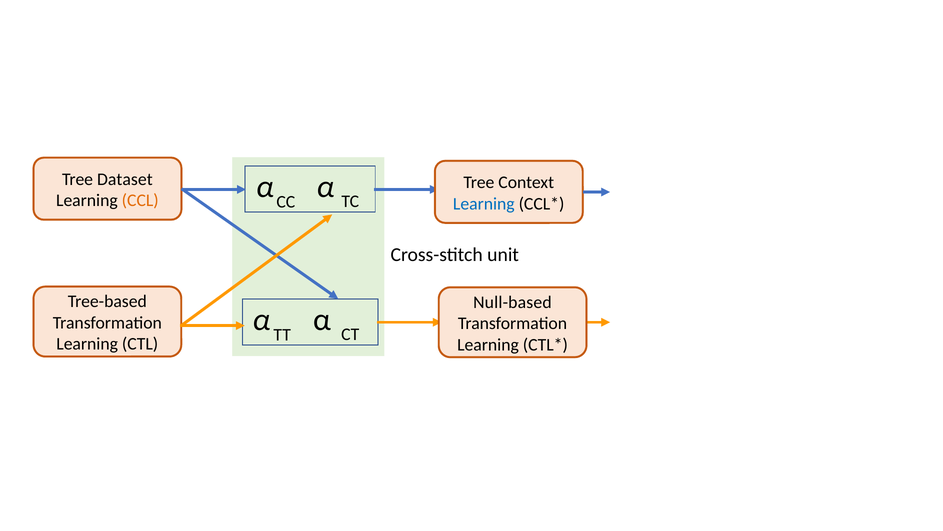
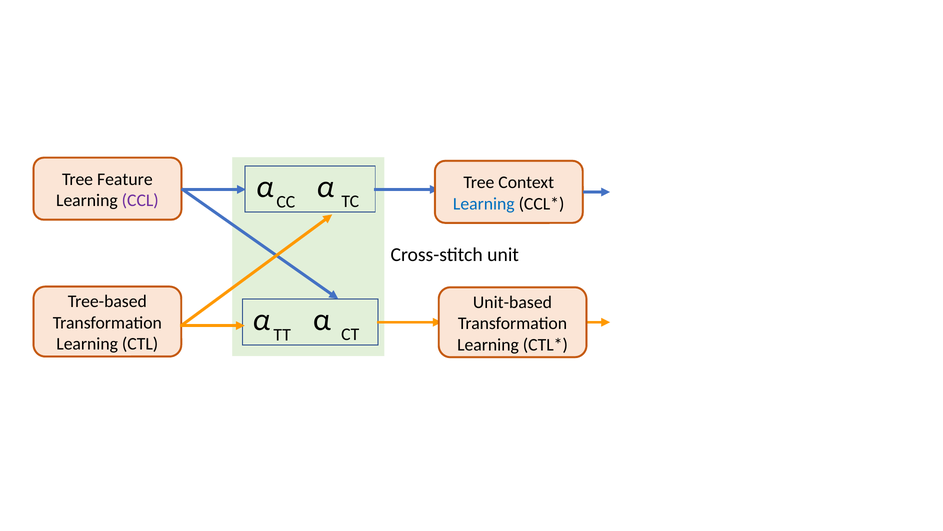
Dataset: Dataset -> Feature
CCL colour: orange -> purple
Null-based: Null-based -> Unit-based
